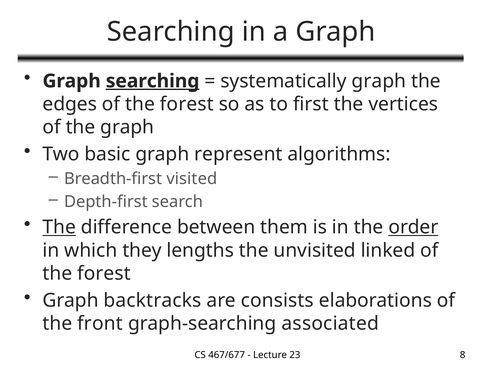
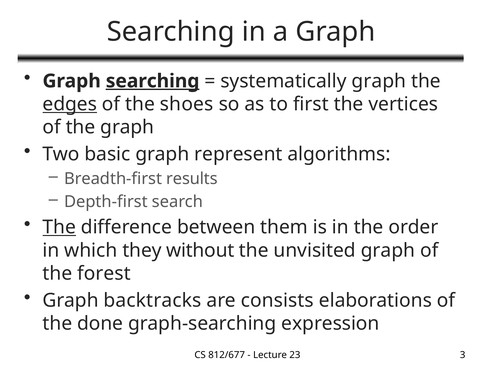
edges underline: none -> present
forest at (187, 104): forest -> shoes
visited: visited -> results
order underline: present -> none
lengths: lengths -> without
unvisited linked: linked -> graph
front: front -> done
associated: associated -> expression
467/677: 467/677 -> 812/677
8: 8 -> 3
